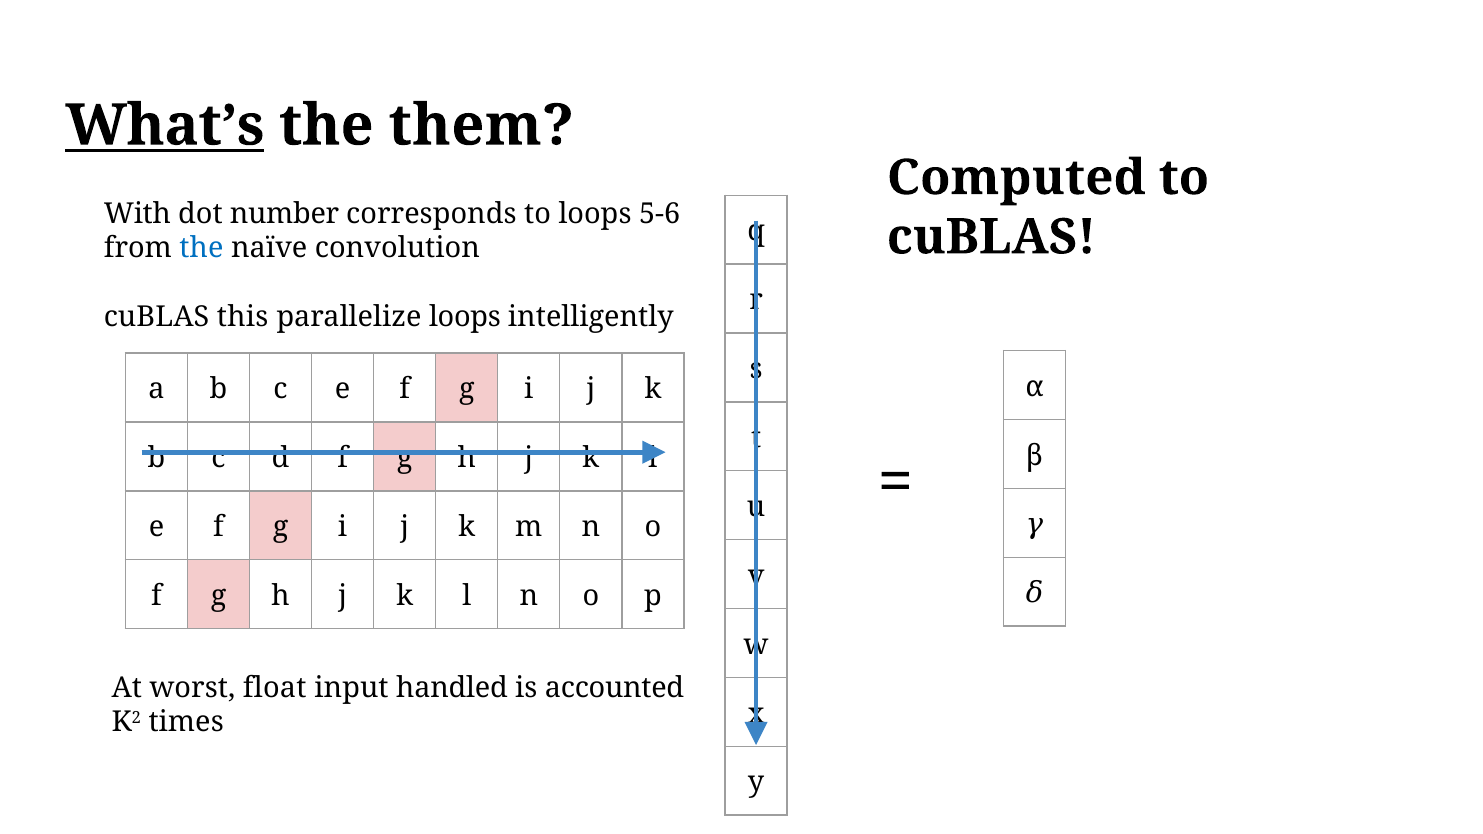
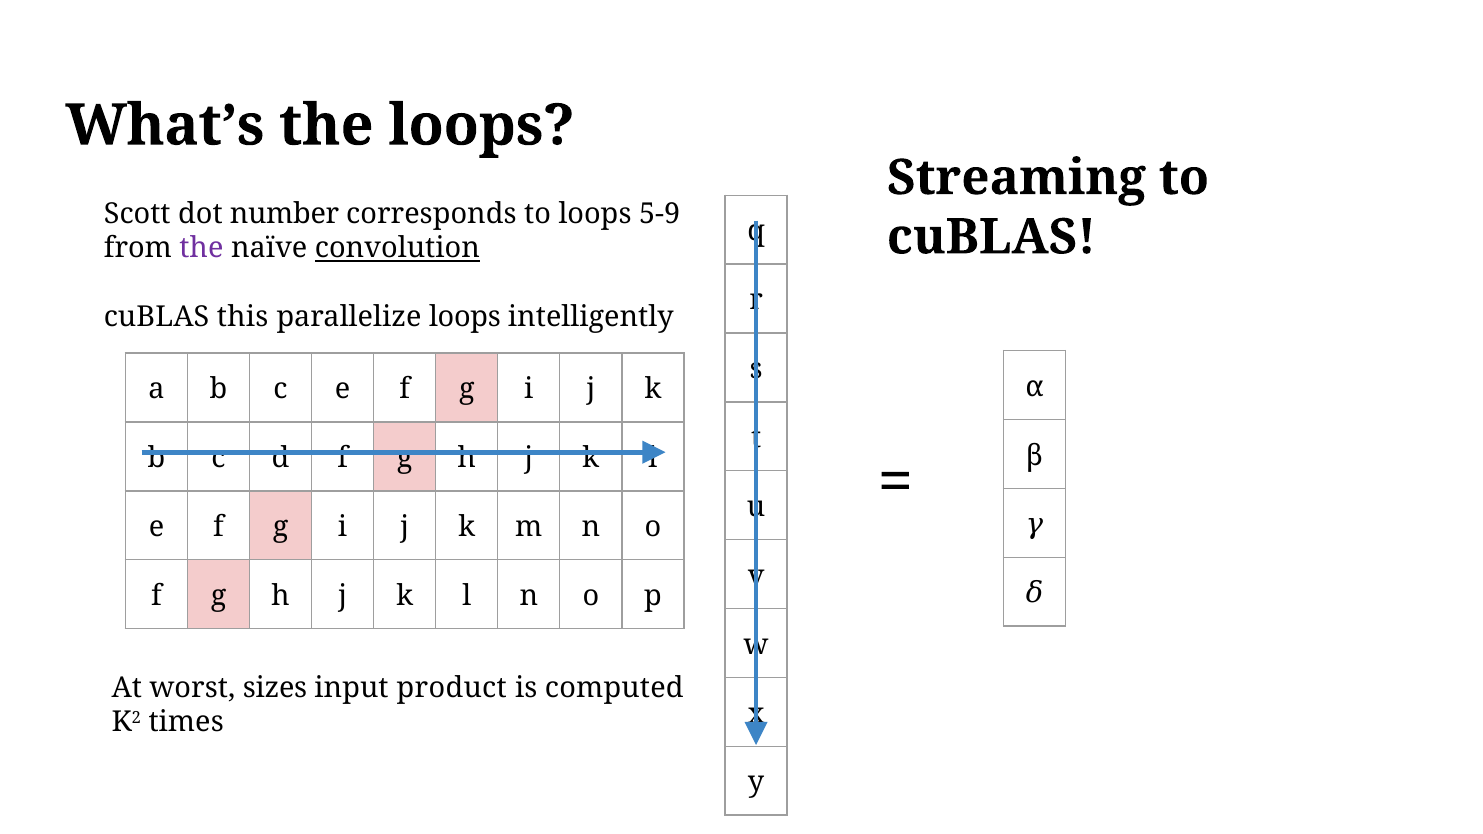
What’s underline: present -> none
the them: them -> loops
Computed: Computed -> Streaming
With: With -> Scott
5-6: 5-6 -> 5-9
the at (201, 248) colour: blue -> purple
convolution underline: none -> present
float: float -> sizes
handled: handled -> product
accounted: accounted -> computed
